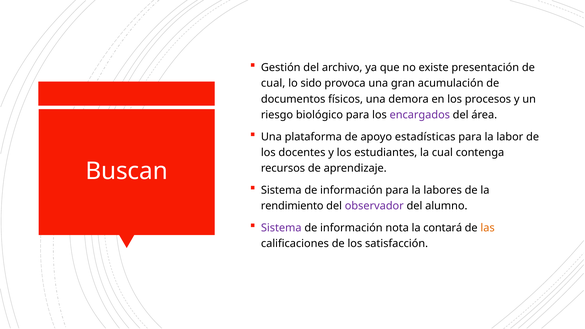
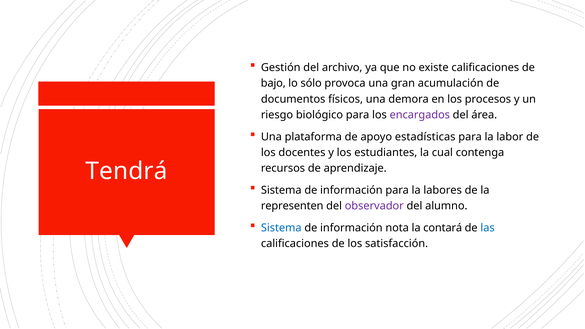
existe presentación: presentación -> calificaciones
cual at (273, 83): cual -> bajo
sido: sido -> sólo
Buscan: Buscan -> Tendrá
rendimiento: rendimiento -> representen
Sistema at (281, 228) colour: purple -> blue
las colour: orange -> blue
